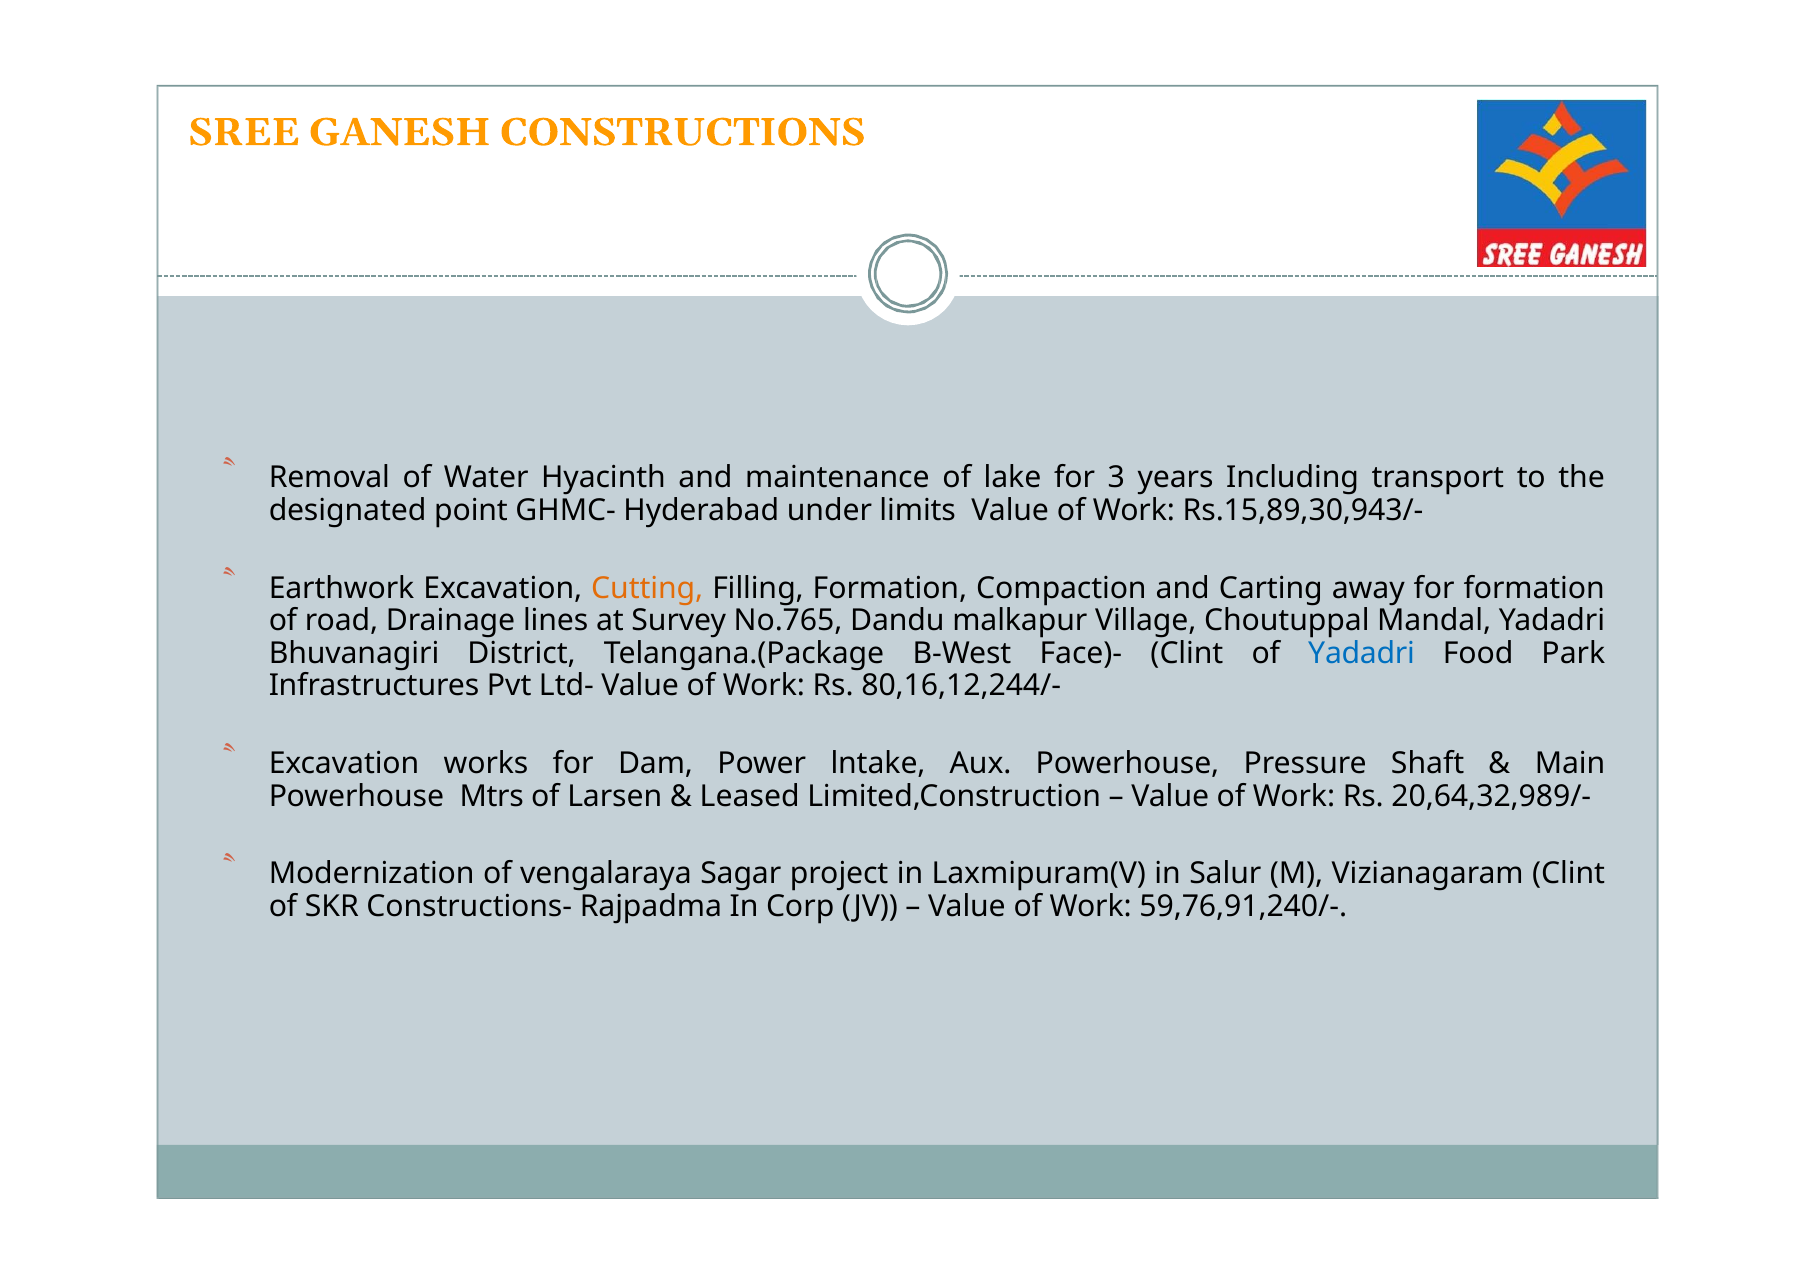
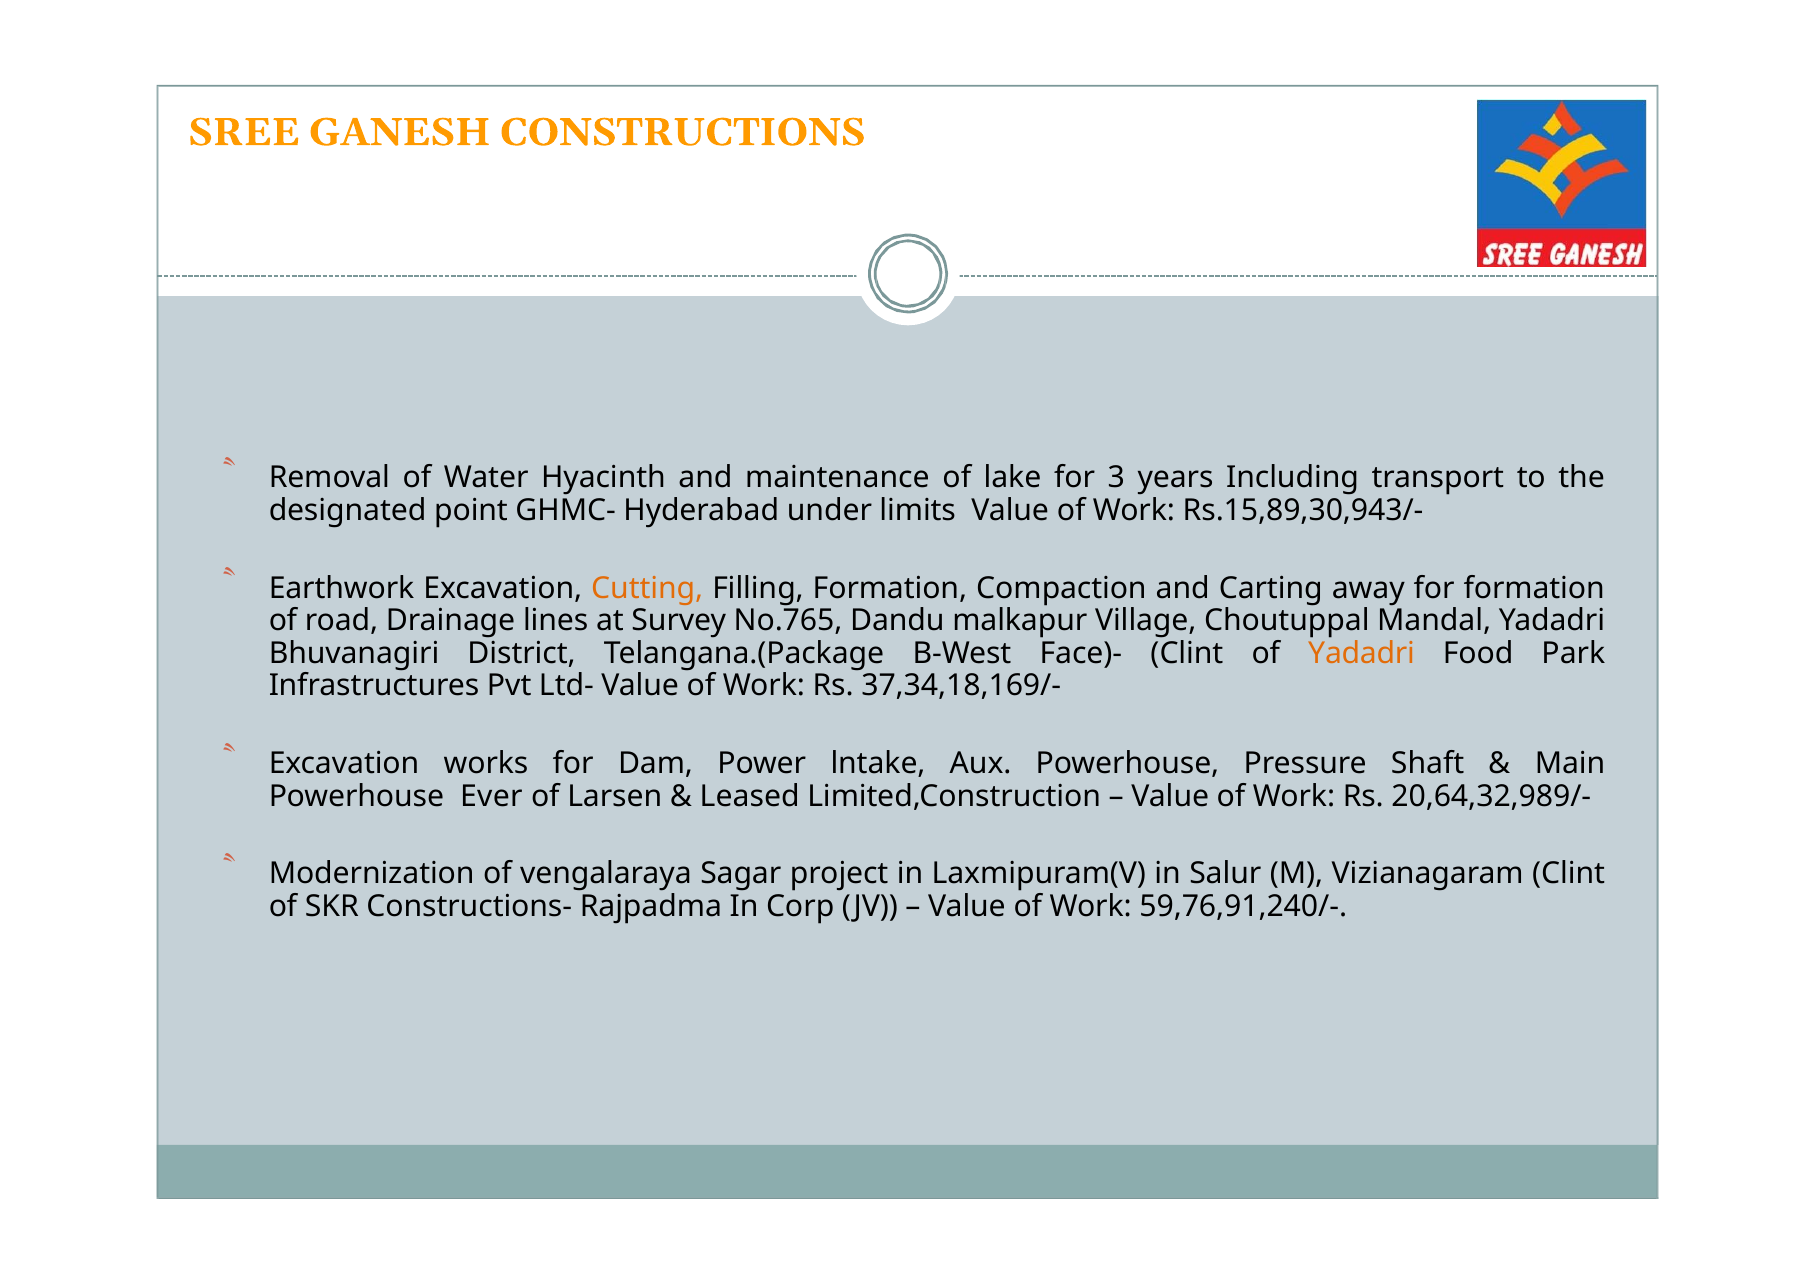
Yadadri at (1362, 653) colour: blue -> orange
80,16,12,244/-: 80,16,12,244/- -> 37,34,18,169/-
Mtrs: Mtrs -> Ever
